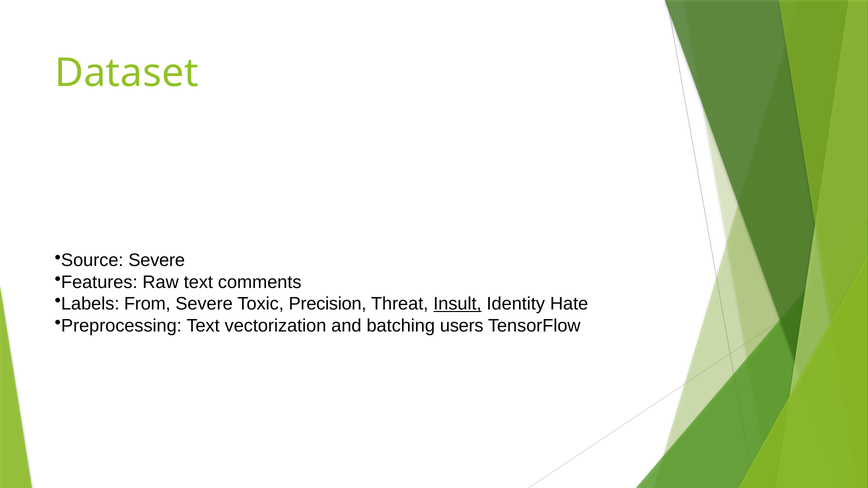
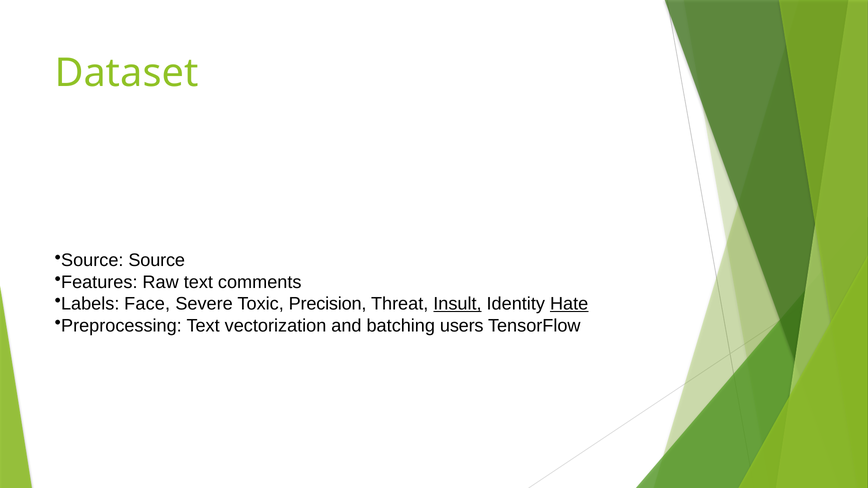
Source Severe: Severe -> Source
From: From -> Face
Hate underline: none -> present
